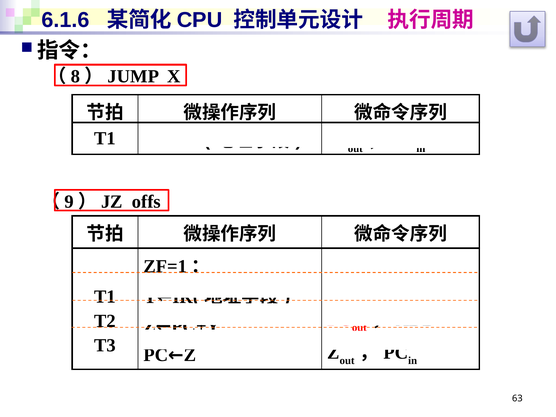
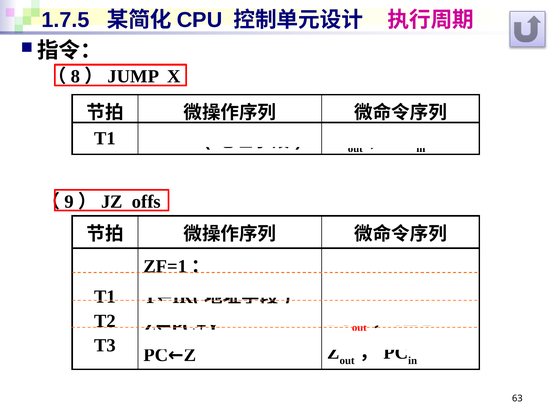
6.1.6: 6.1.6 -> 1.7.5
